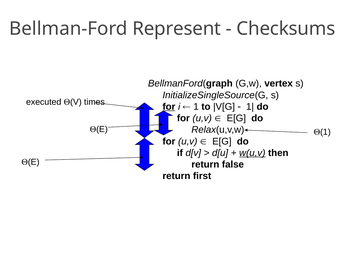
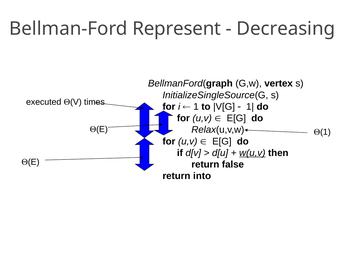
Checksums: Checksums -> Decreasing
for at (169, 107) underline: present -> none
first: first -> into
